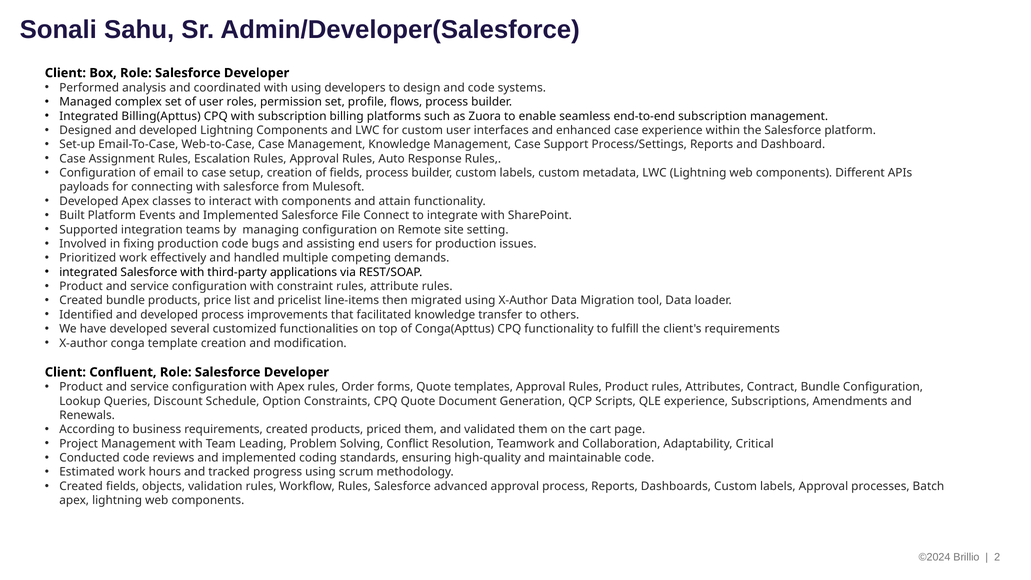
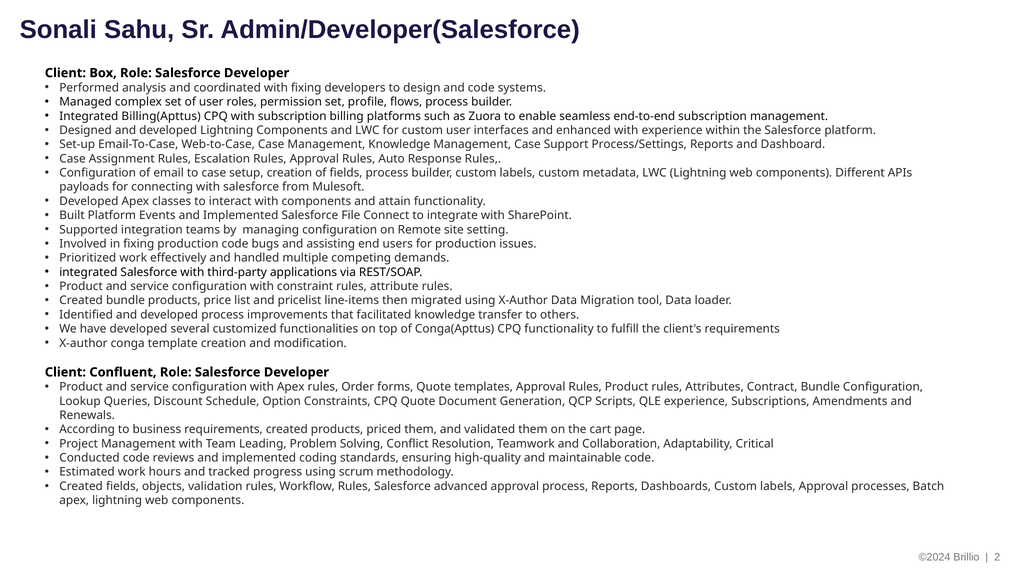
with using: using -> fixing
enhanced case: case -> with
